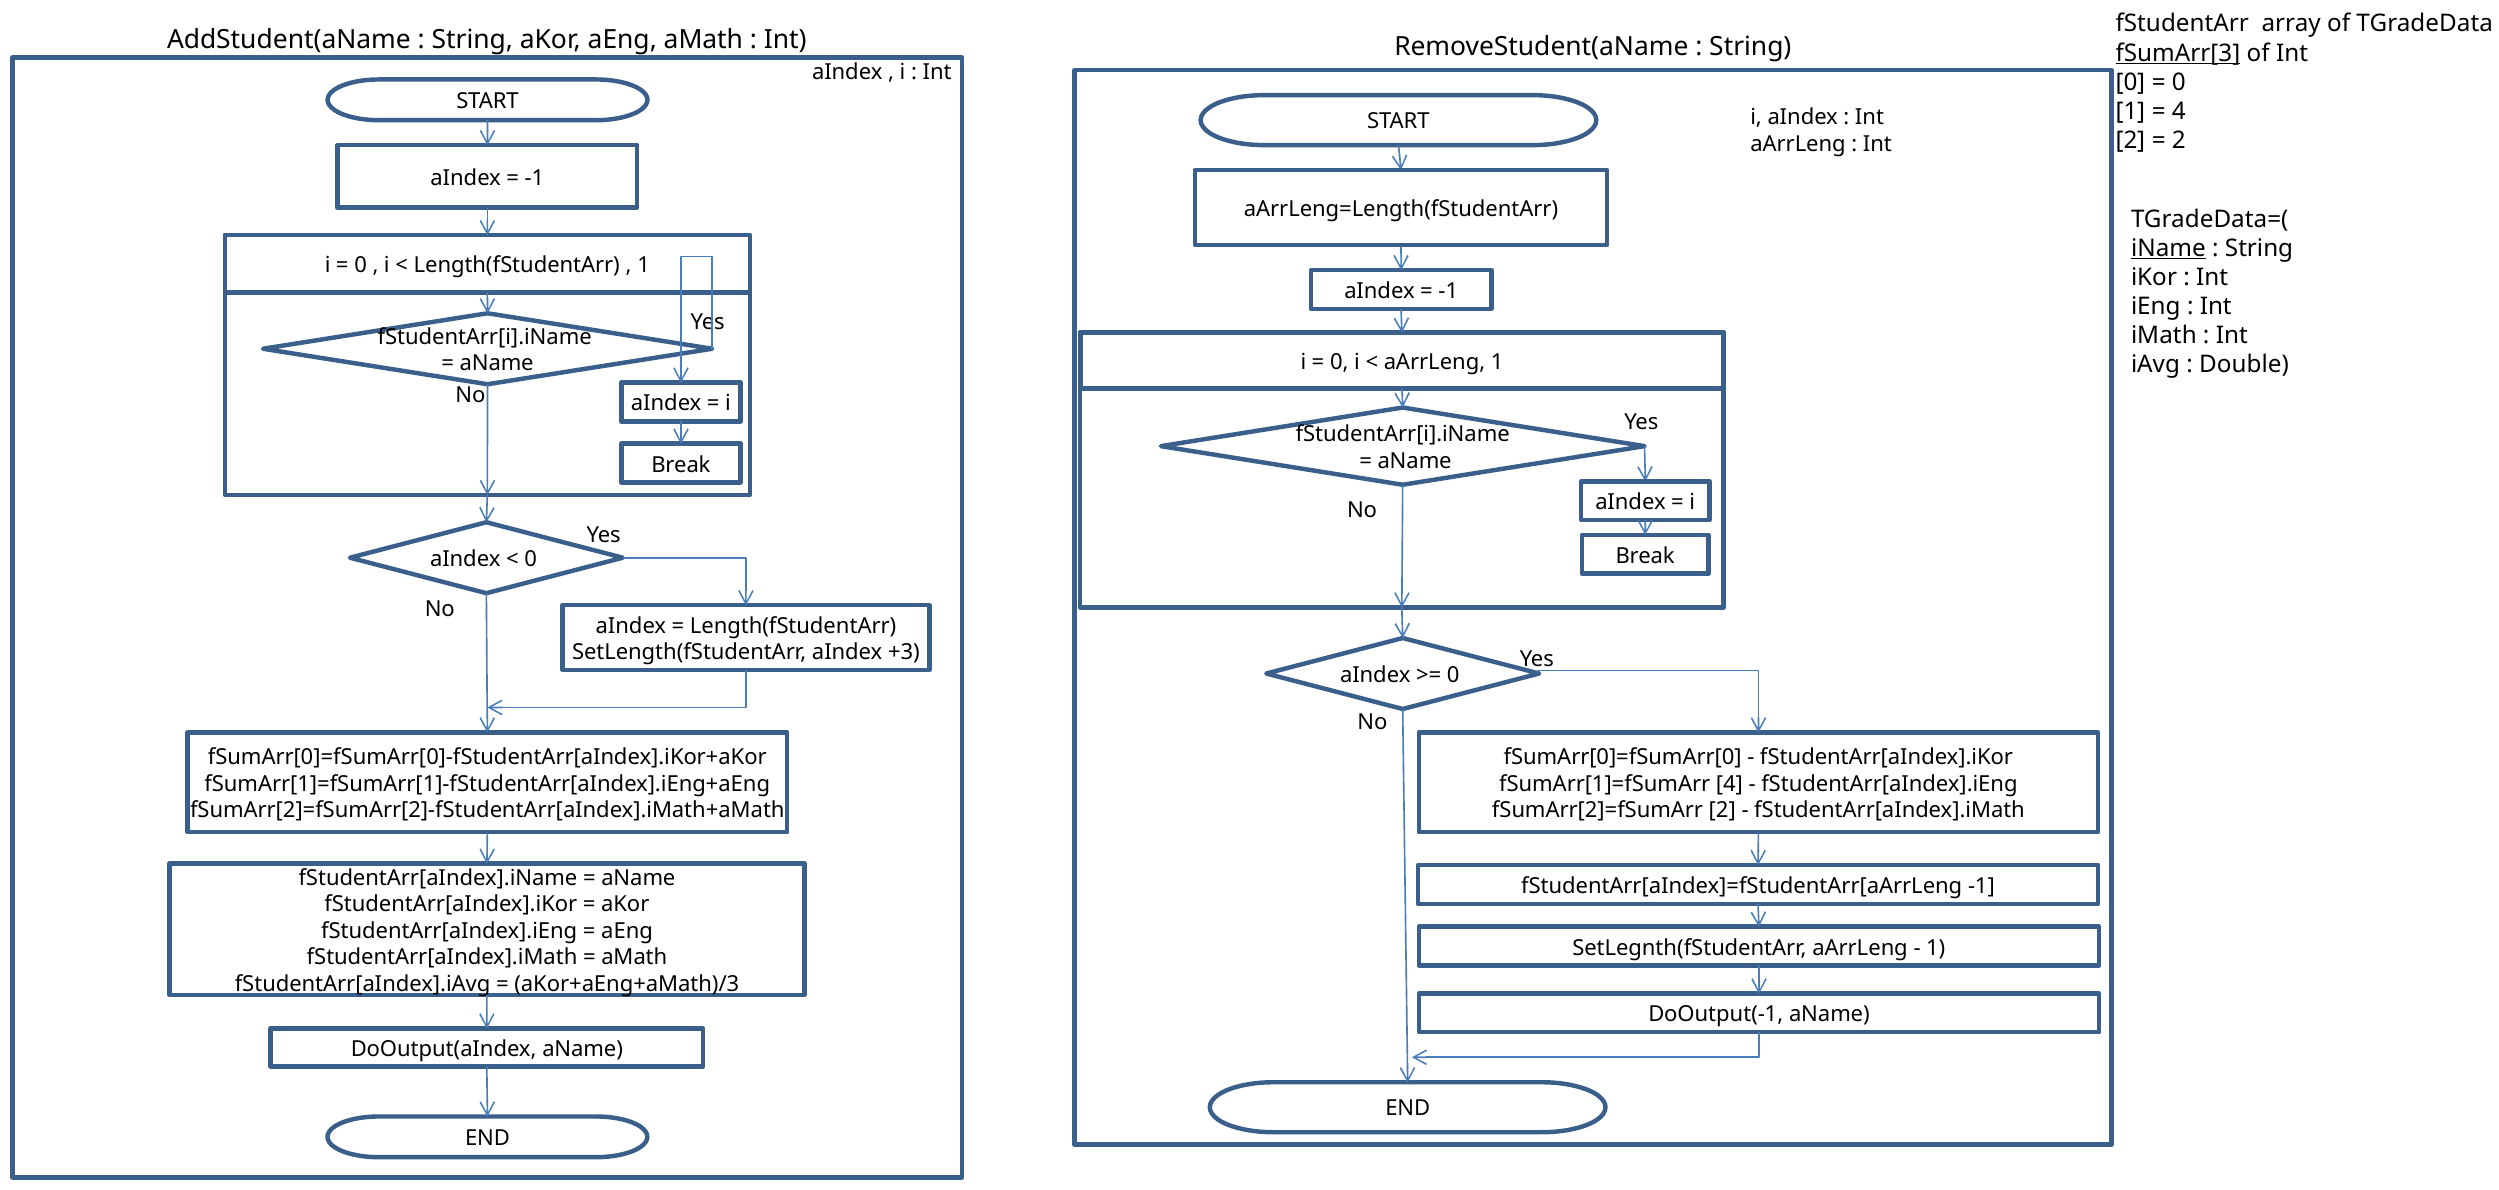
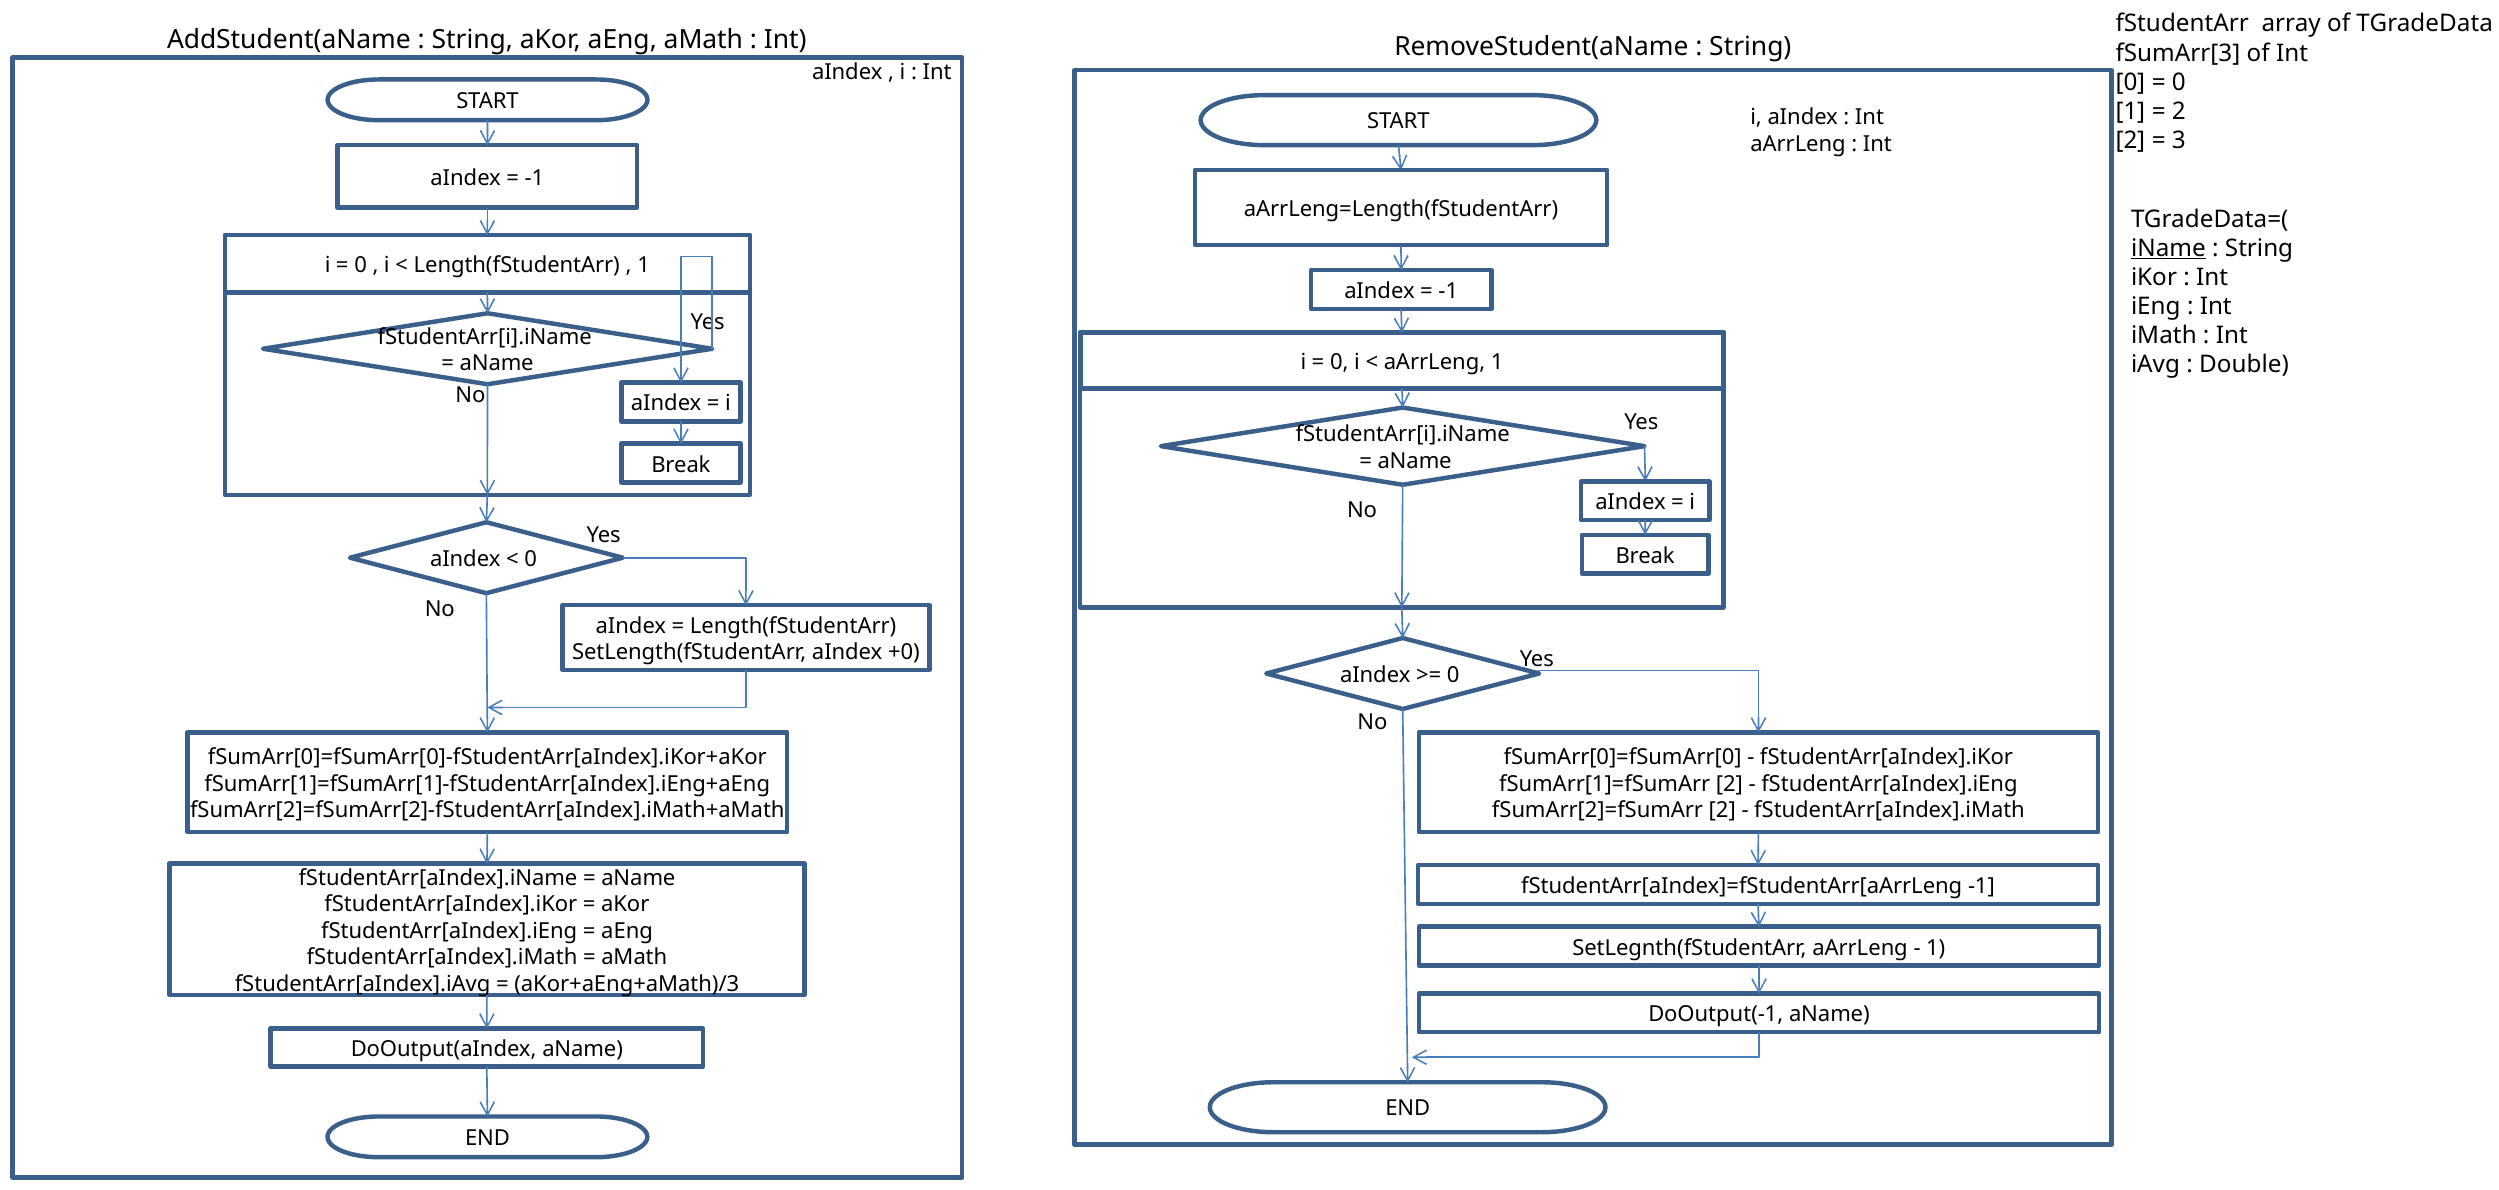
fSumArr[3 underline: present -> none
4 at (2179, 111): 4 -> 2
2 at (2179, 140): 2 -> 3
+3: +3 -> +0
fSumArr[1]=fSumArr 4: 4 -> 2
